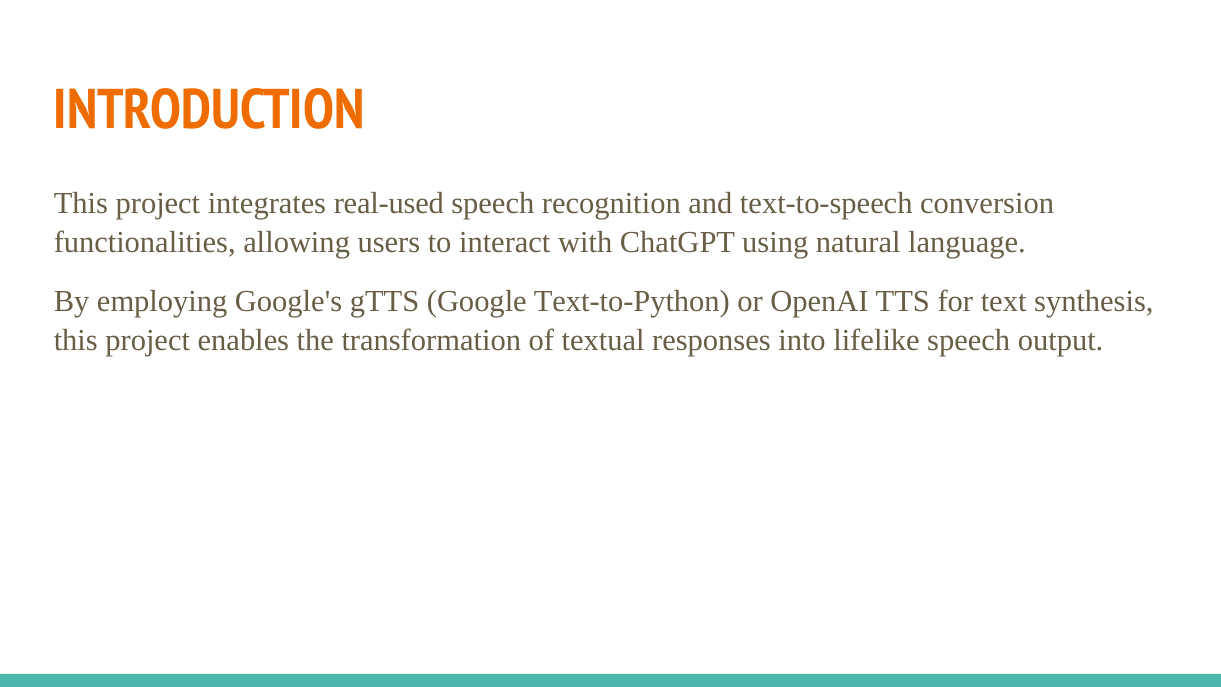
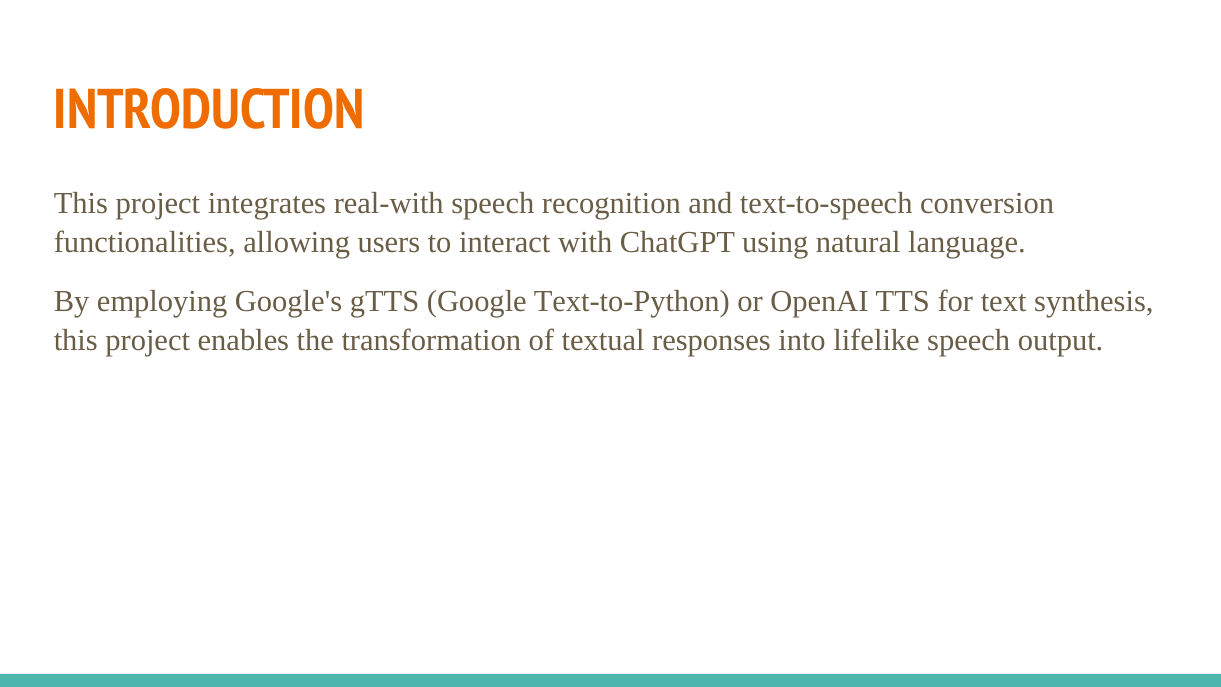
real-used: real-used -> real-with
